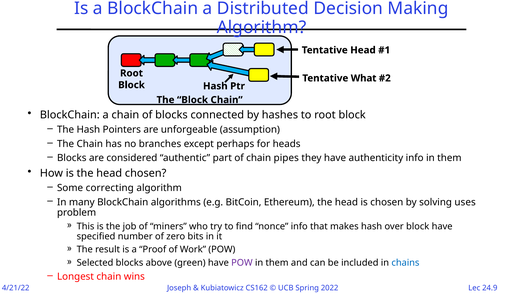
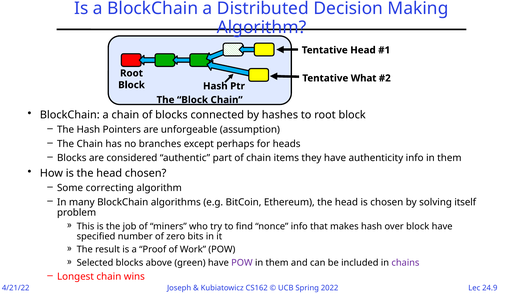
pipes: pipes -> items
uses: uses -> itself
chains colour: blue -> purple
